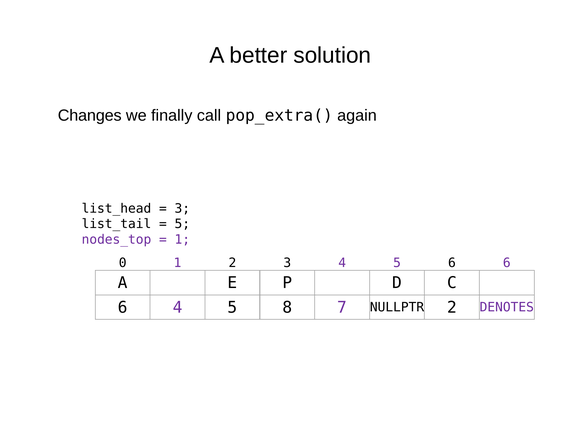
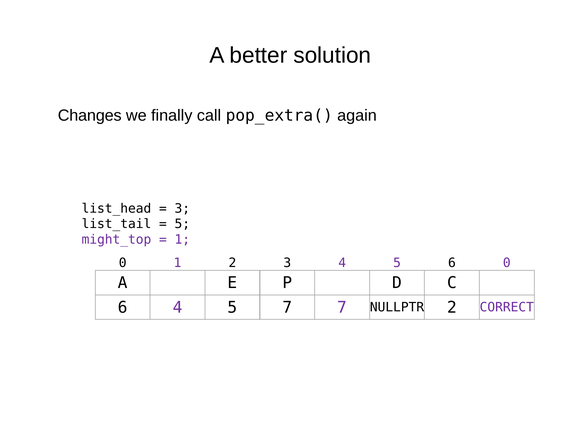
nodes_top: nodes_top -> might_top
6 6: 6 -> 0
5 8: 8 -> 7
DENOTES: DENOTES -> CORRECT
